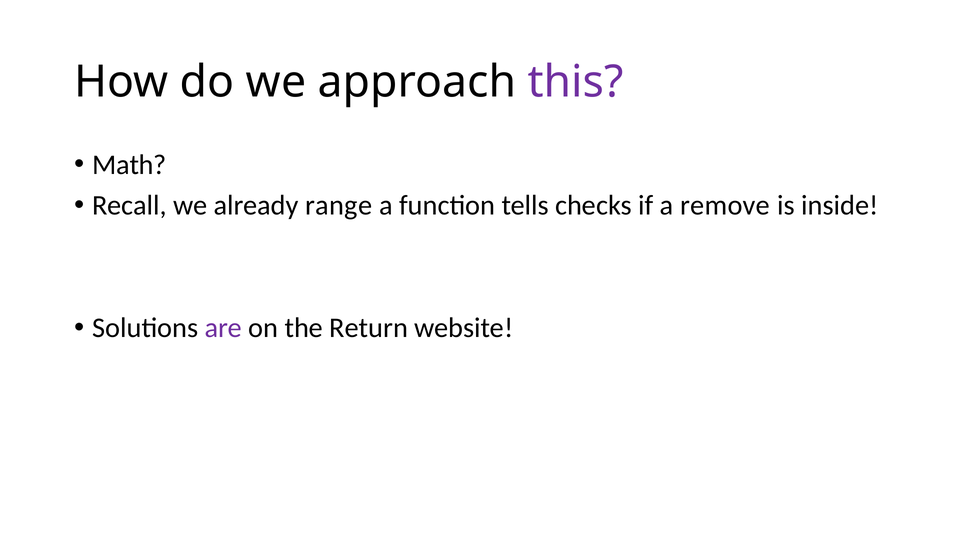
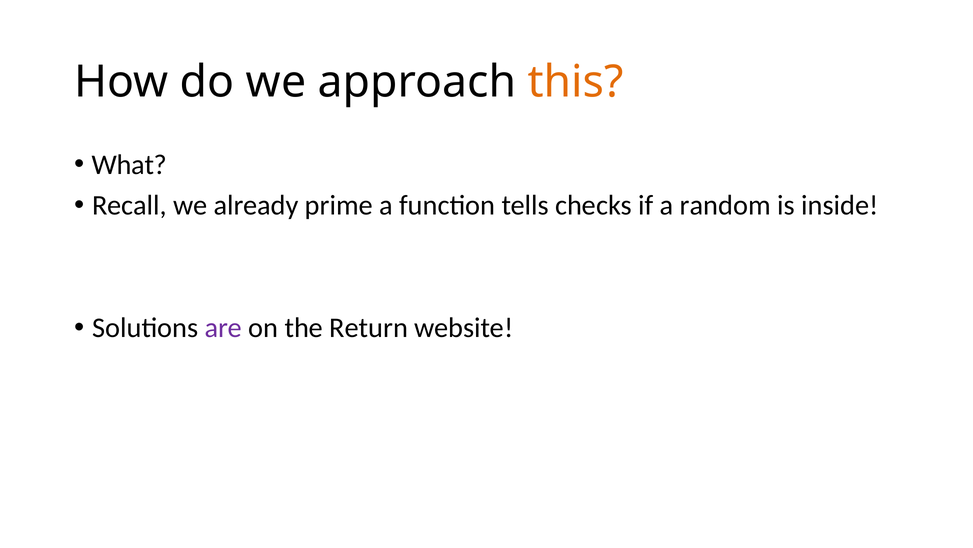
this colour: purple -> orange
Math: Math -> What
range: range -> prime
remove: remove -> random
